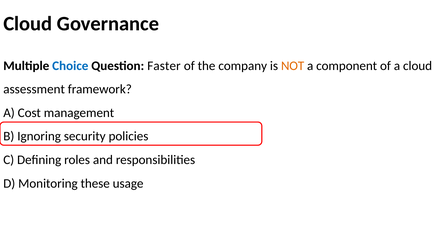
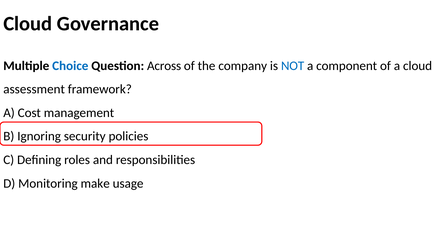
Faster: Faster -> Across
NOT colour: orange -> blue
these: these -> make
